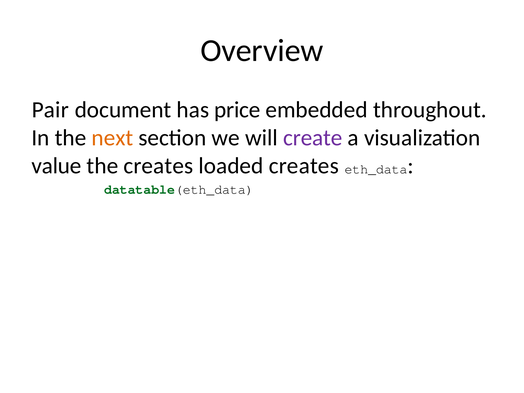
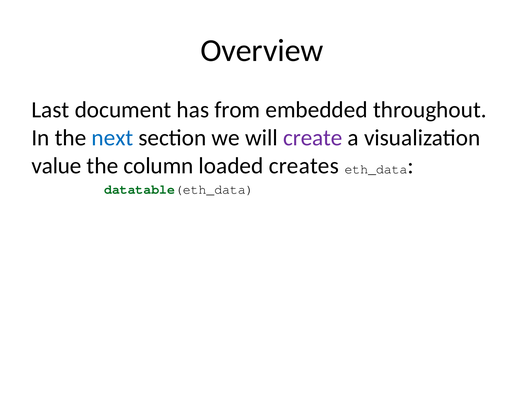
Pair: Pair -> Last
price: price -> from
next colour: orange -> blue
the creates: creates -> column
